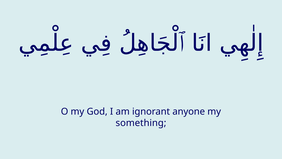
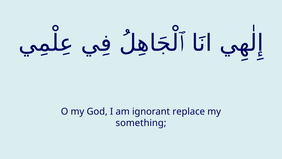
anyone: anyone -> replace
